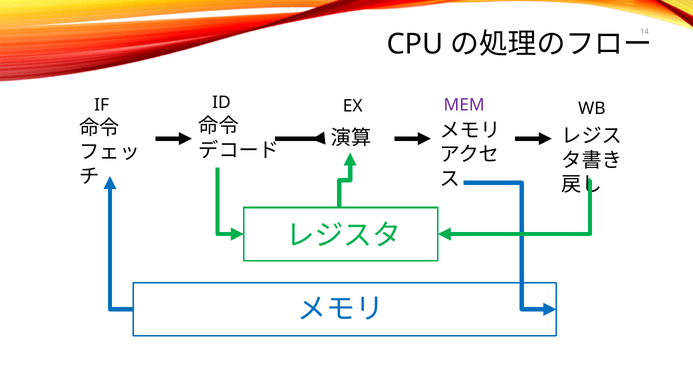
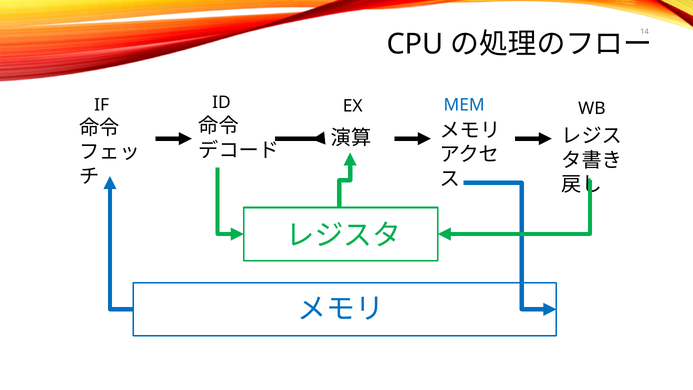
MEM colour: purple -> blue
